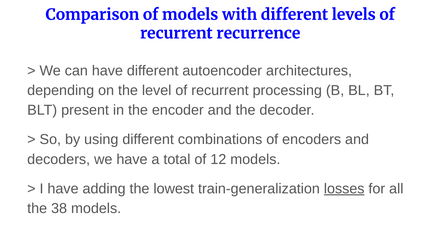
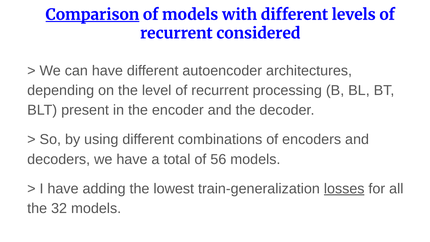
Comparison underline: none -> present
recurrence: recurrence -> considered
12: 12 -> 56
38: 38 -> 32
